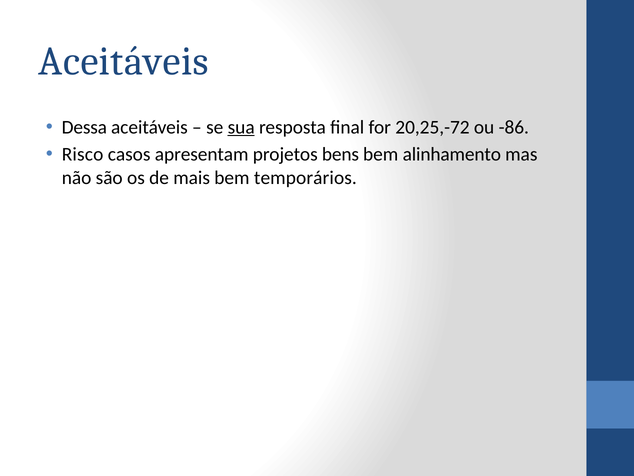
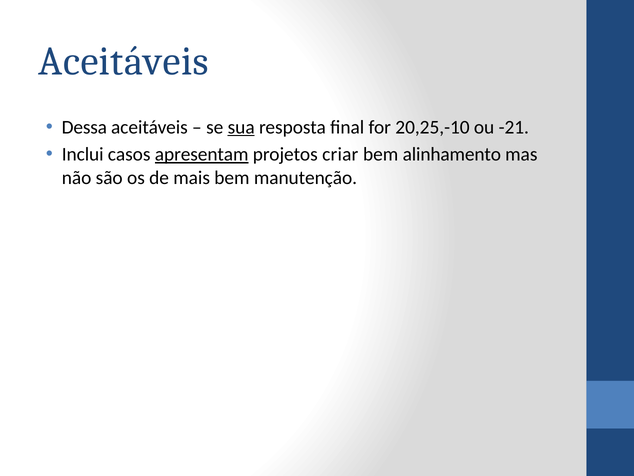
20,25,-72: 20,25,-72 -> 20,25,-10
-86: -86 -> -21
Risco: Risco -> Inclui
apresentam underline: none -> present
bens: bens -> criar
temporários: temporários -> manutenção
